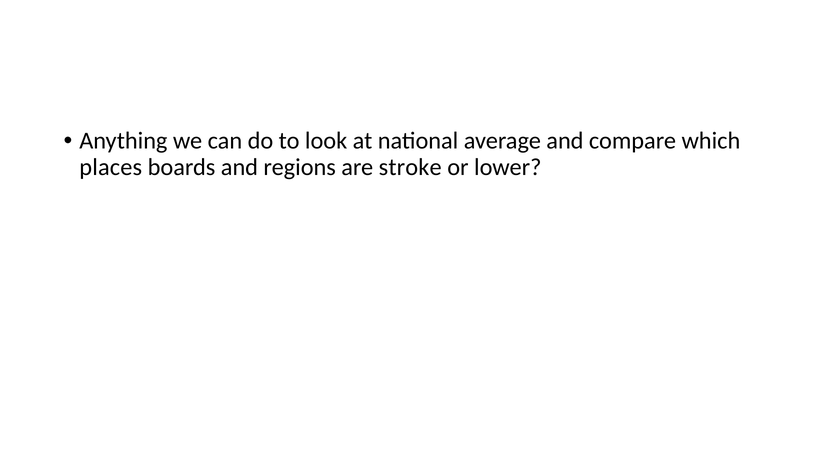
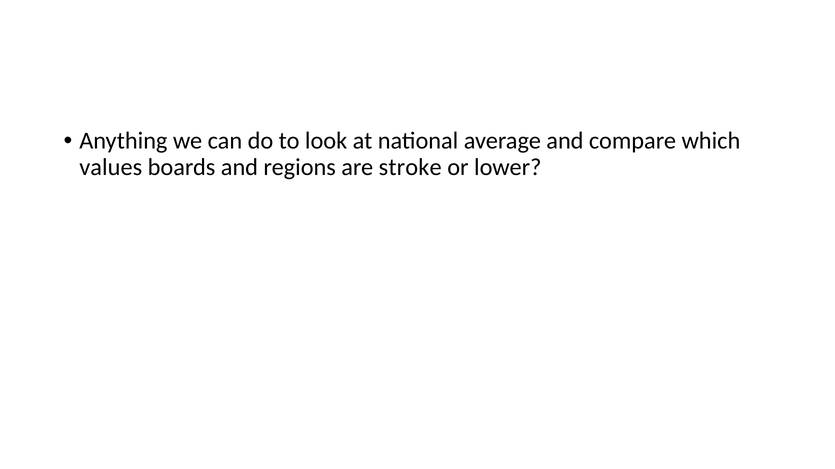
places: places -> values
